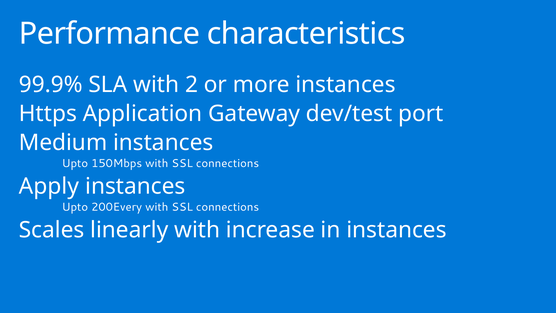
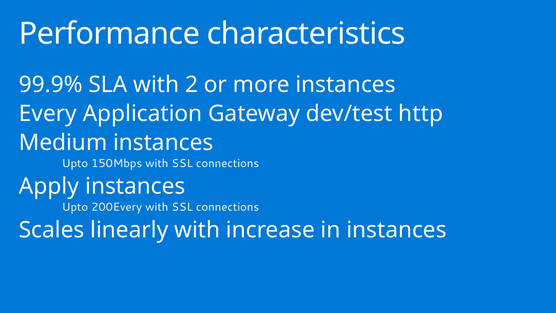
Https: Https -> Every
port: port -> http
